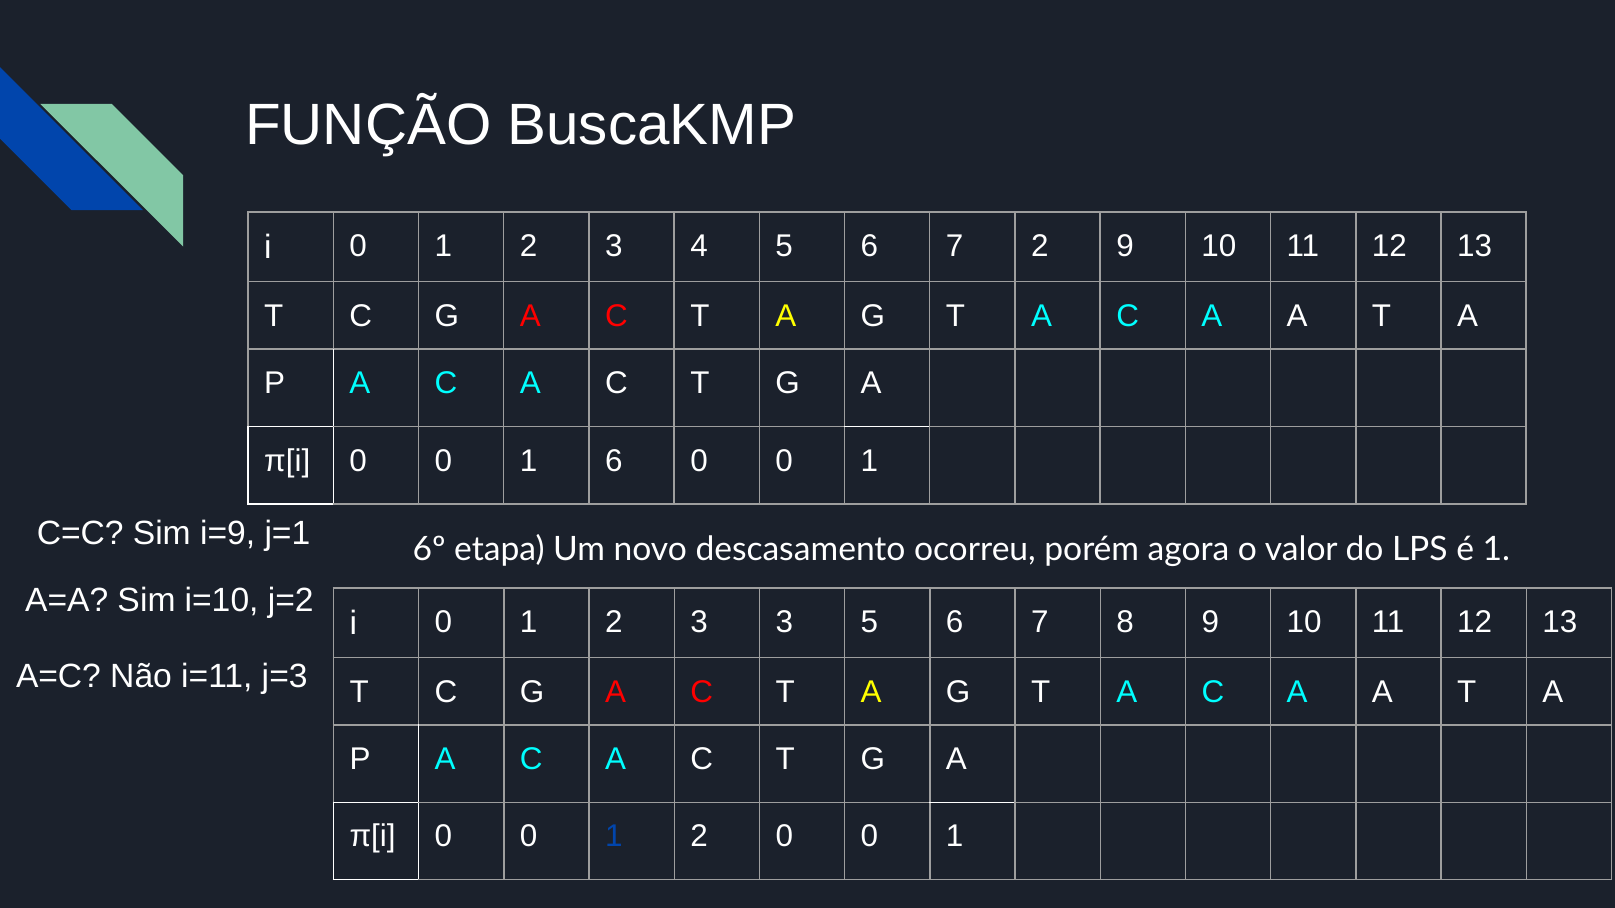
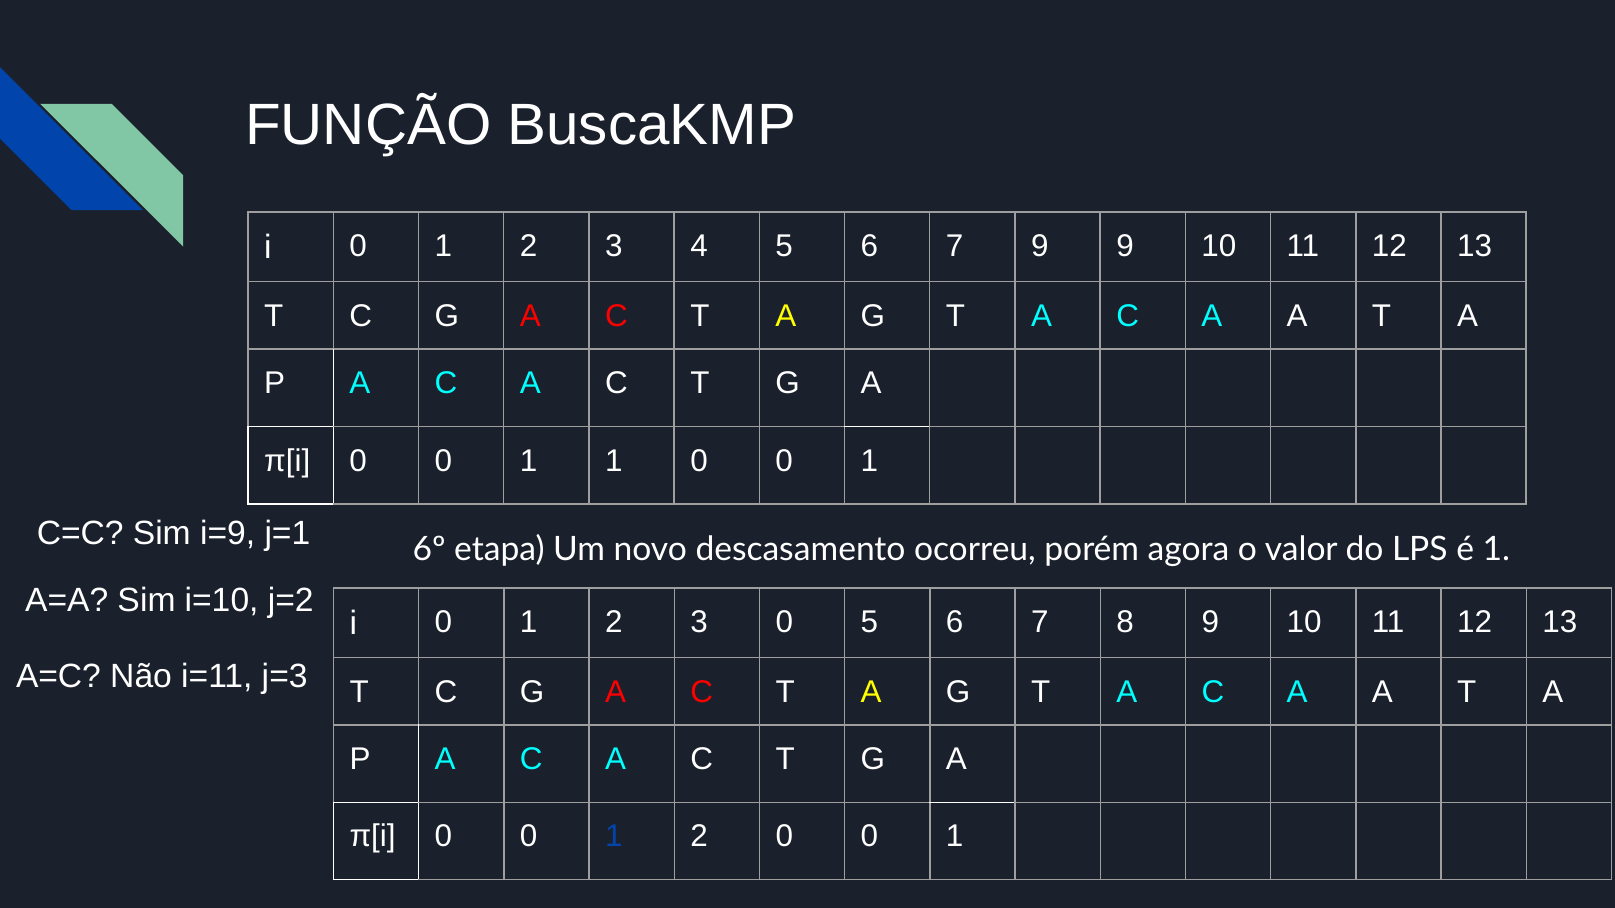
7 2: 2 -> 9
1 6: 6 -> 1
3 3: 3 -> 0
